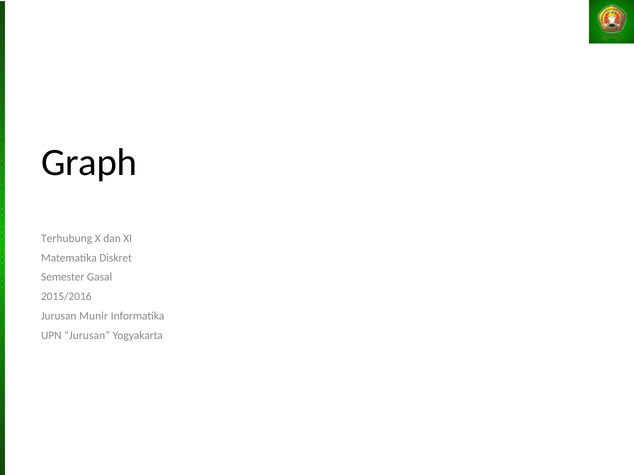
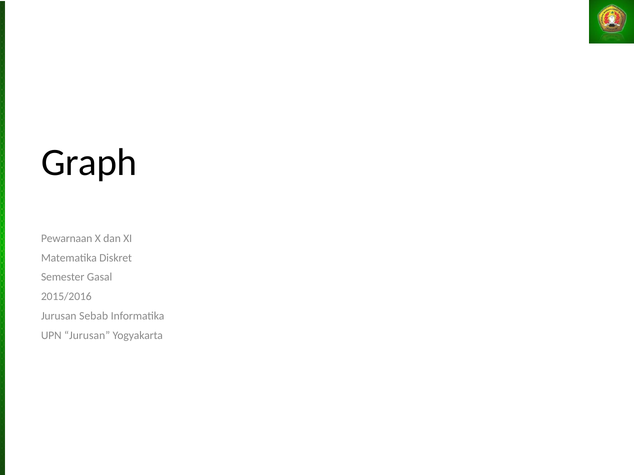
Terhubung: Terhubung -> Pewarnaan
Munir: Munir -> Sebab
